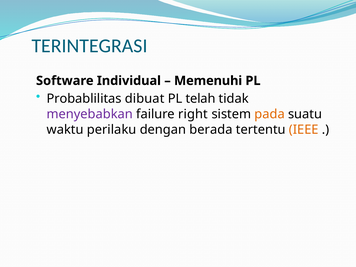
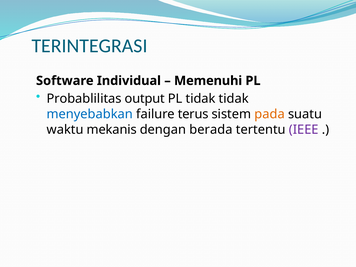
dibuat: dibuat -> output
PL telah: telah -> tidak
menyebabkan colour: purple -> blue
right: right -> terus
perilaku: perilaku -> mekanis
IEEE colour: orange -> purple
